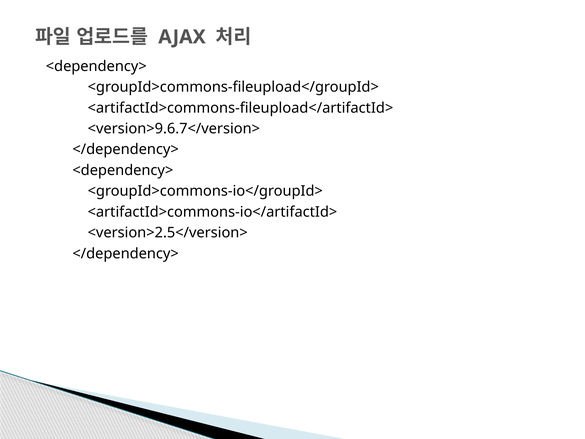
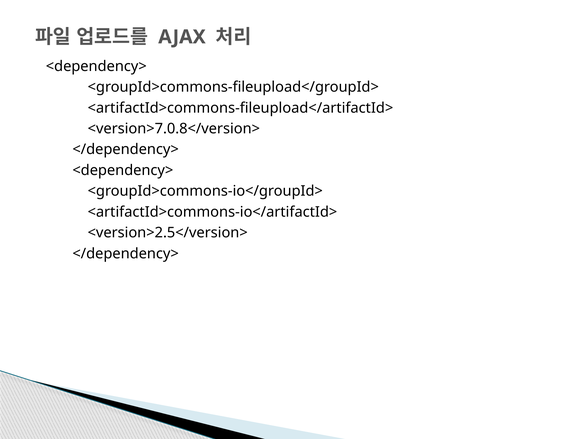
<version>9.6.7</version>: <version>9.6.7</version> -> <version>7.0.8</version>
